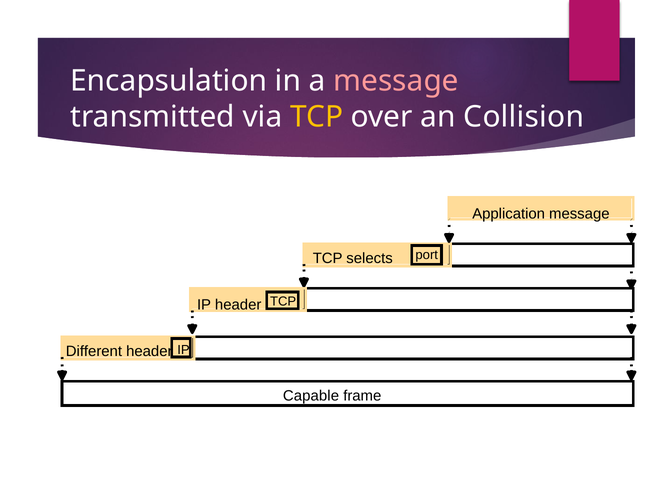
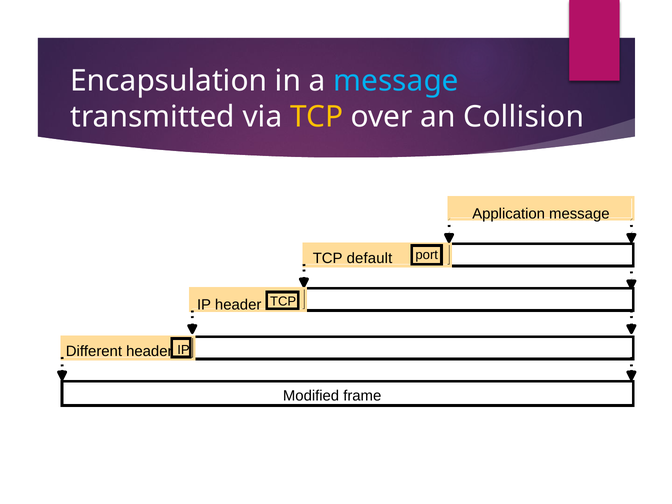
message at (396, 81) colour: pink -> light blue
selects: selects -> default
Capable: Capable -> Modified
